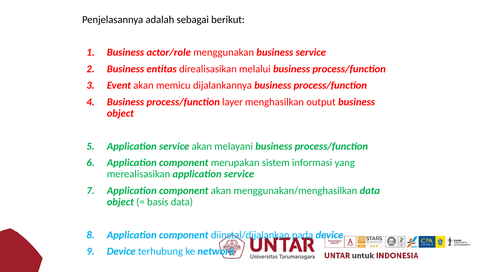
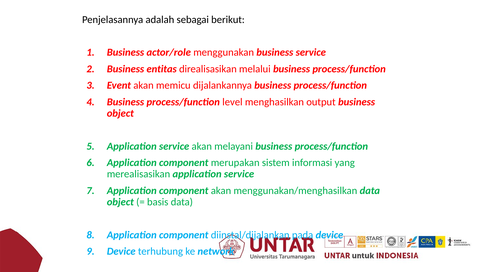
layer: layer -> level
